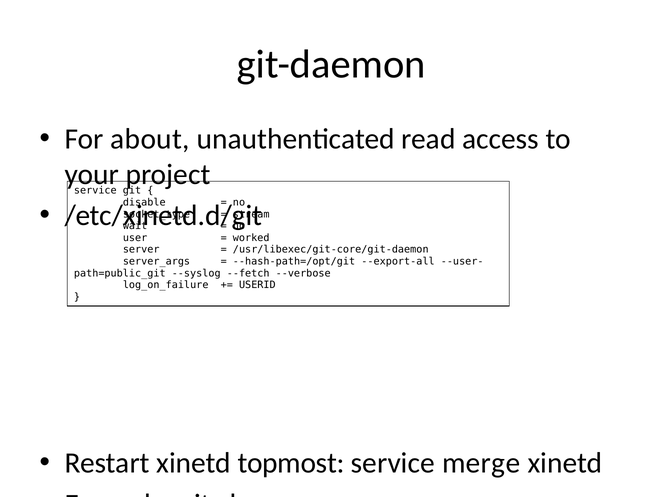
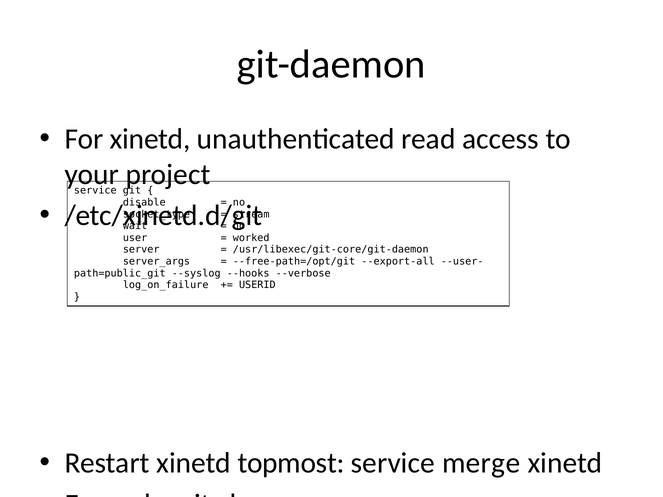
For about: about -> xinetd
--hash-path=/opt/git: --hash-path=/opt/git -> --free-path=/opt/git
--fetch: --fetch -> --hooks
